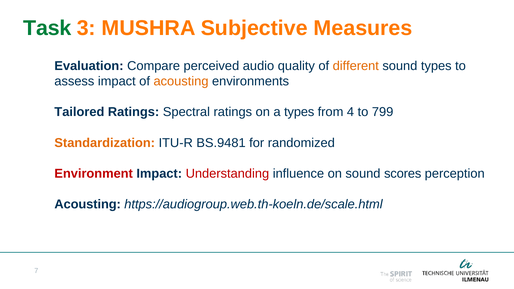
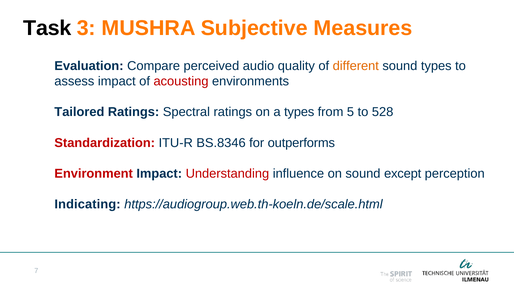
Task colour: green -> black
acousting at (181, 81) colour: orange -> red
4: 4 -> 5
799: 799 -> 528
Standardization colour: orange -> red
BS.9481: BS.9481 -> BS.8346
randomized: randomized -> outperforms
scores: scores -> except
Acousting at (88, 205): Acousting -> Indicating
